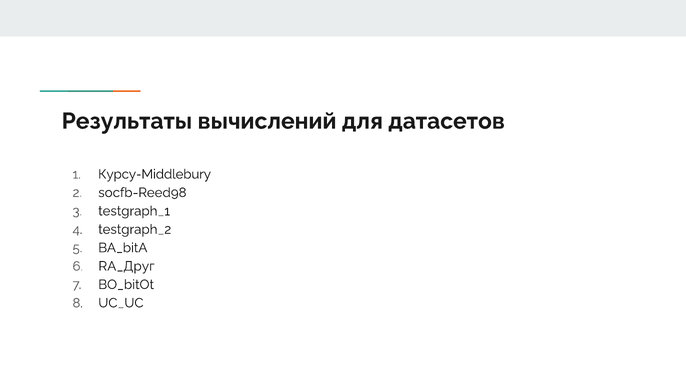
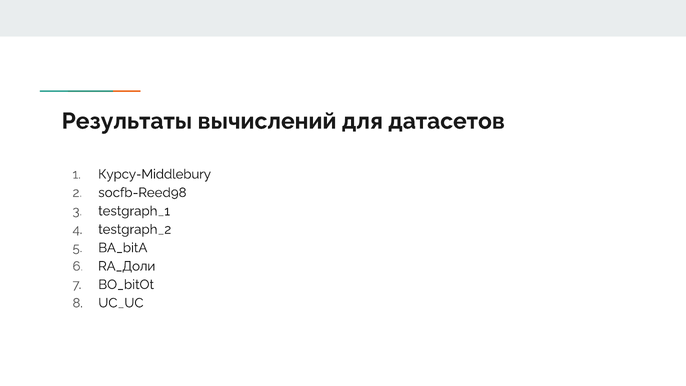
RA_Друг: RA_Друг -> RA_Доли
